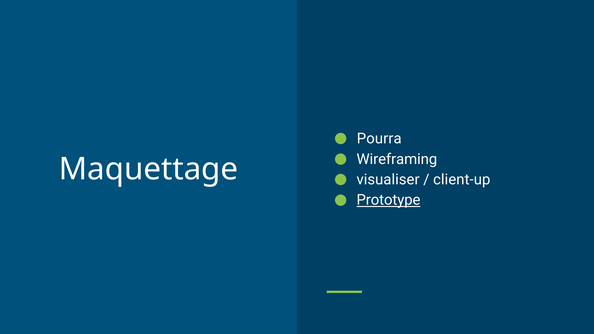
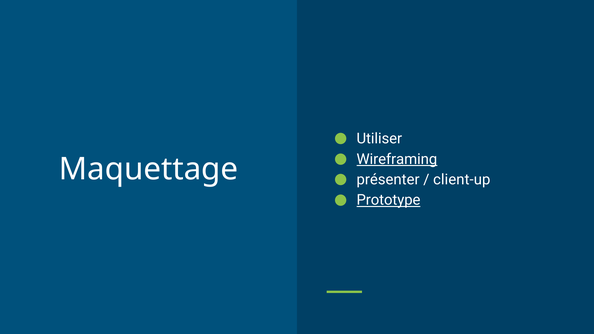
Pourra: Pourra -> Utiliser
Wireframing underline: none -> present
visualiser: visualiser -> présenter
